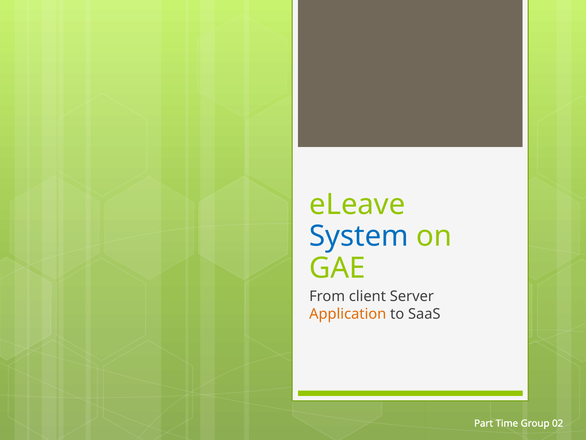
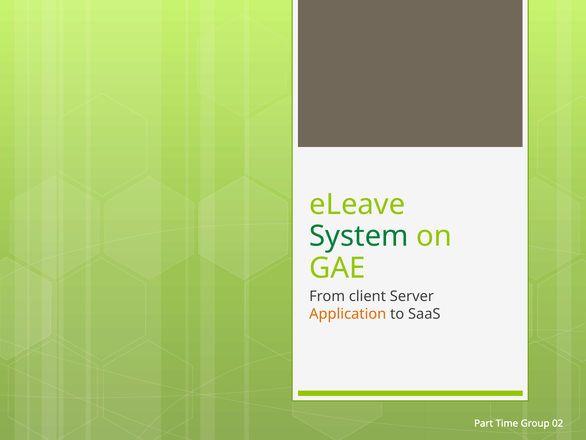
System colour: blue -> green
